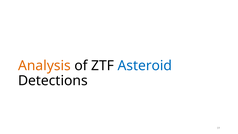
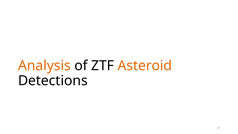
Asteroid colour: blue -> orange
